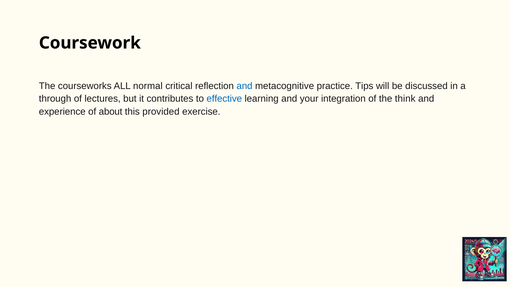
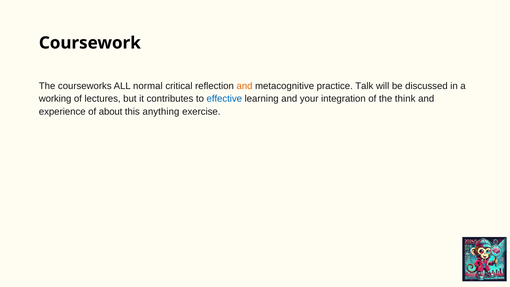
and at (244, 86) colour: blue -> orange
Tips: Tips -> Talk
through: through -> working
provided: provided -> anything
